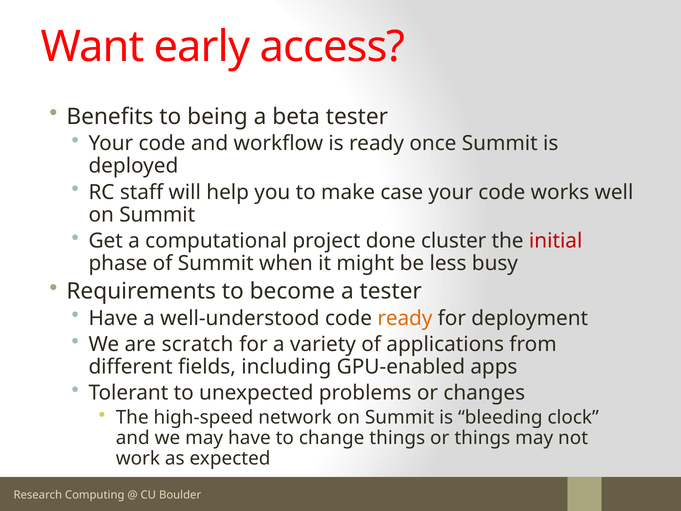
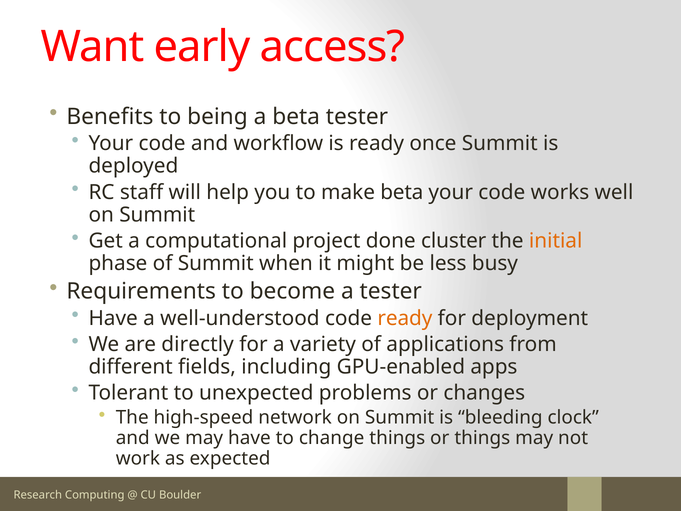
make case: case -> beta
initial colour: red -> orange
scratch: scratch -> directly
